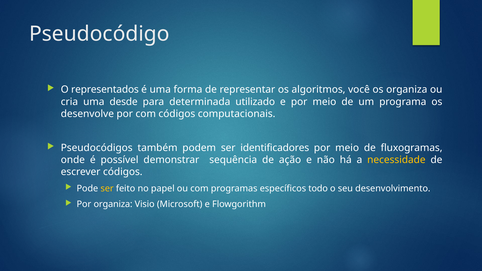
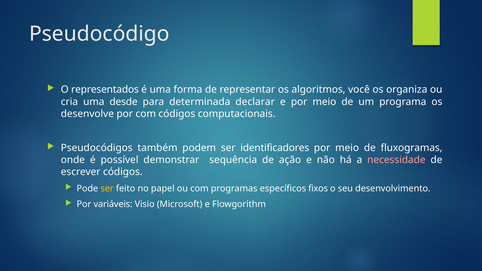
utilizado: utilizado -> declarar
necessidade colour: yellow -> pink
todo: todo -> fixos
Por organiza: organiza -> variáveis
